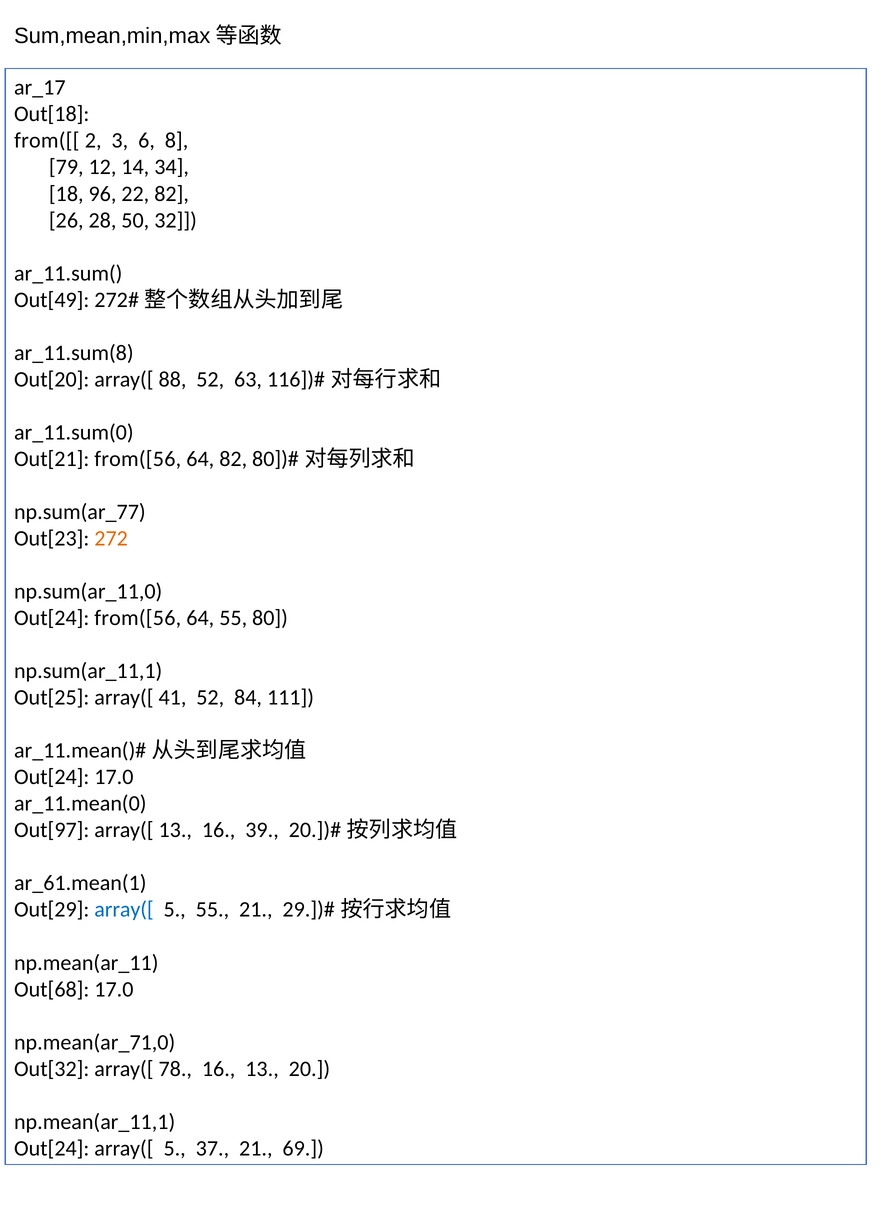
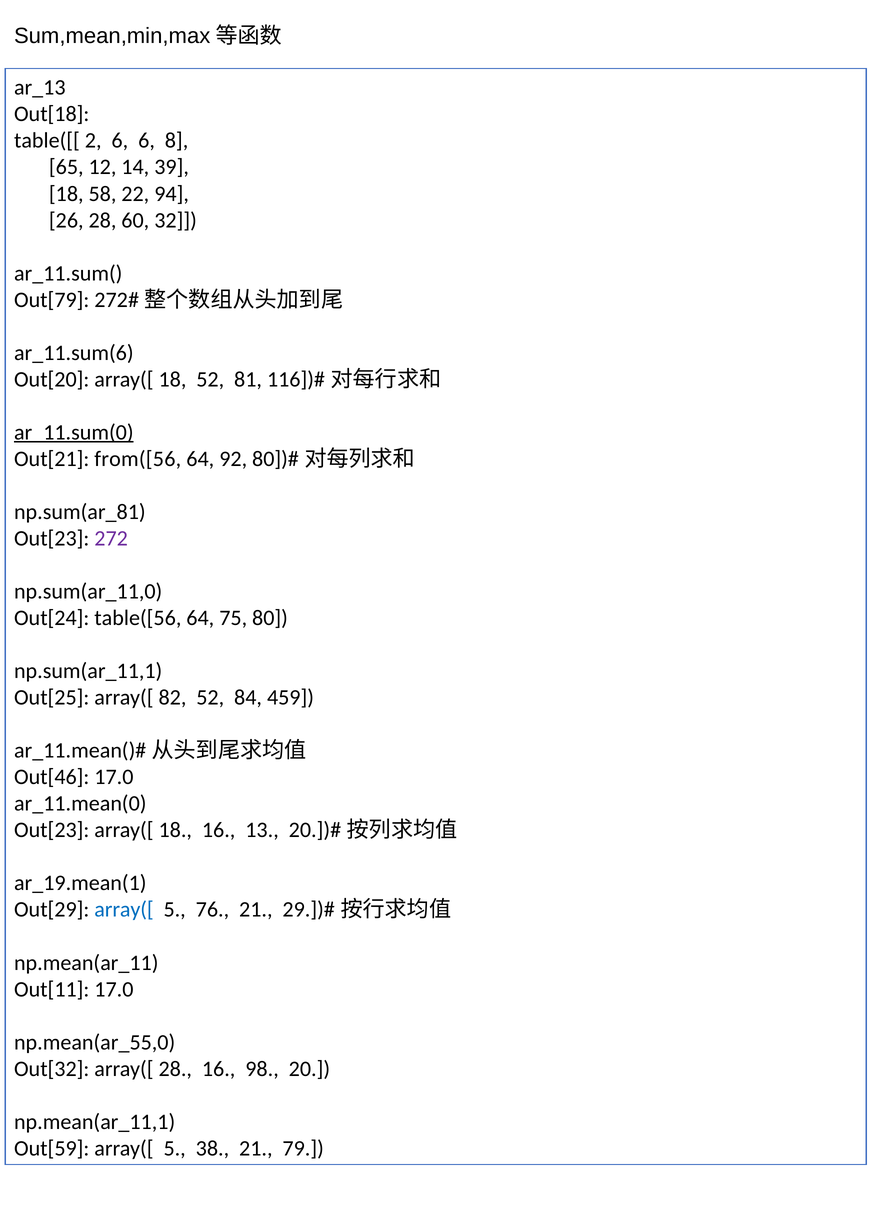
ar_17: ar_17 -> ar_13
from([[: from([[ -> table([[
2 3: 3 -> 6
79: 79 -> 65
34: 34 -> 39
96: 96 -> 58
22 82: 82 -> 94
50: 50 -> 60
Out[49: Out[49 -> Out[79
ar_11.sum(8: ar_11.sum(8 -> ar_11.sum(6
Out[20 array([ 88: 88 -> 18
63: 63 -> 81
ar_11.sum(0 underline: none -> present
64 82: 82 -> 92
np.sum(ar_77: np.sum(ar_77 -> np.sum(ar_81
272 colour: orange -> purple
Out[24 from([56: from([56 -> table([56
64 55: 55 -> 75
41: 41 -> 82
111: 111 -> 459
Out[24 at (52, 777): Out[24 -> Out[46
Out[97 at (52, 830): Out[97 -> Out[23
13 at (175, 830): 13 -> 18
39: 39 -> 13
ar_61.mean(1: ar_61.mean(1 -> ar_19.mean(1
5 55: 55 -> 76
Out[68: Out[68 -> Out[11
np.mean(ar_71,0: np.mean(ar_71,0 -> np.mean(ar_55,0
array([ 78: 78 -> 28
16 13: 13 -> 98
Out[24 at (52, 1148): Out[24 -> Out[59
37: 37 -> 38
69: 69 -> 79
